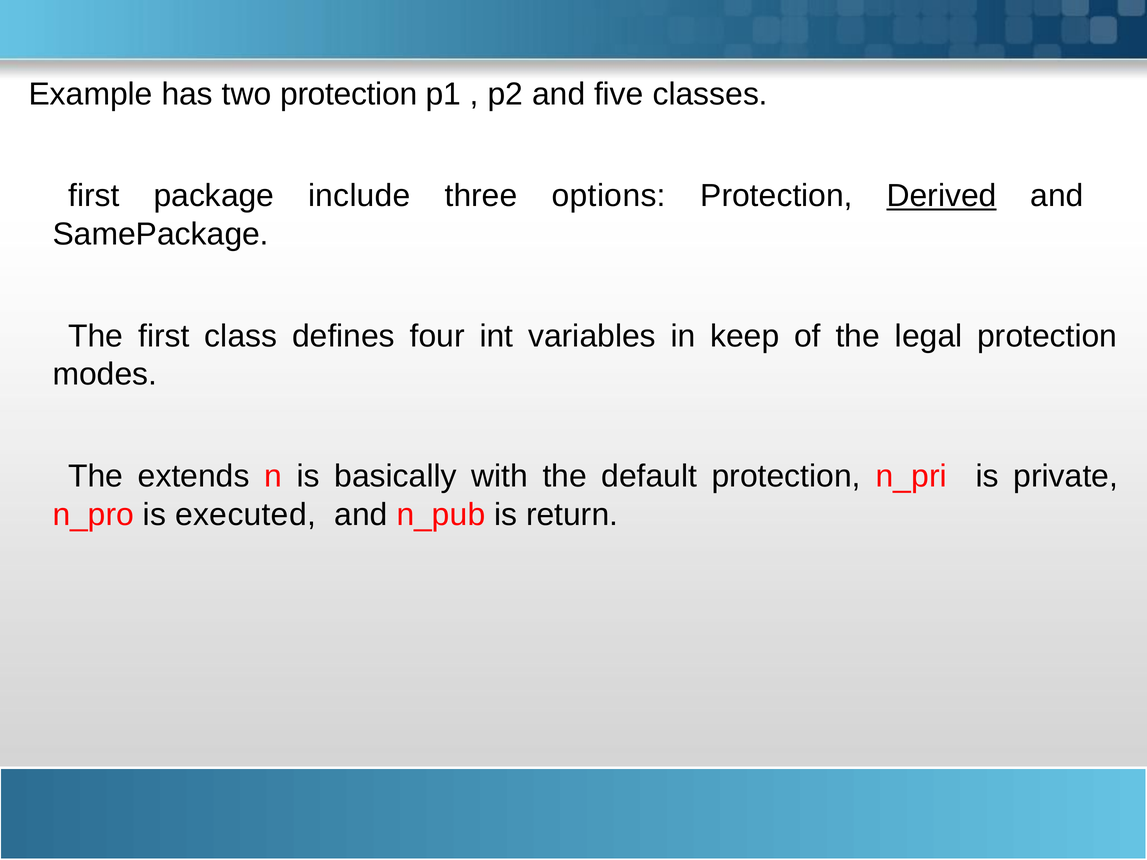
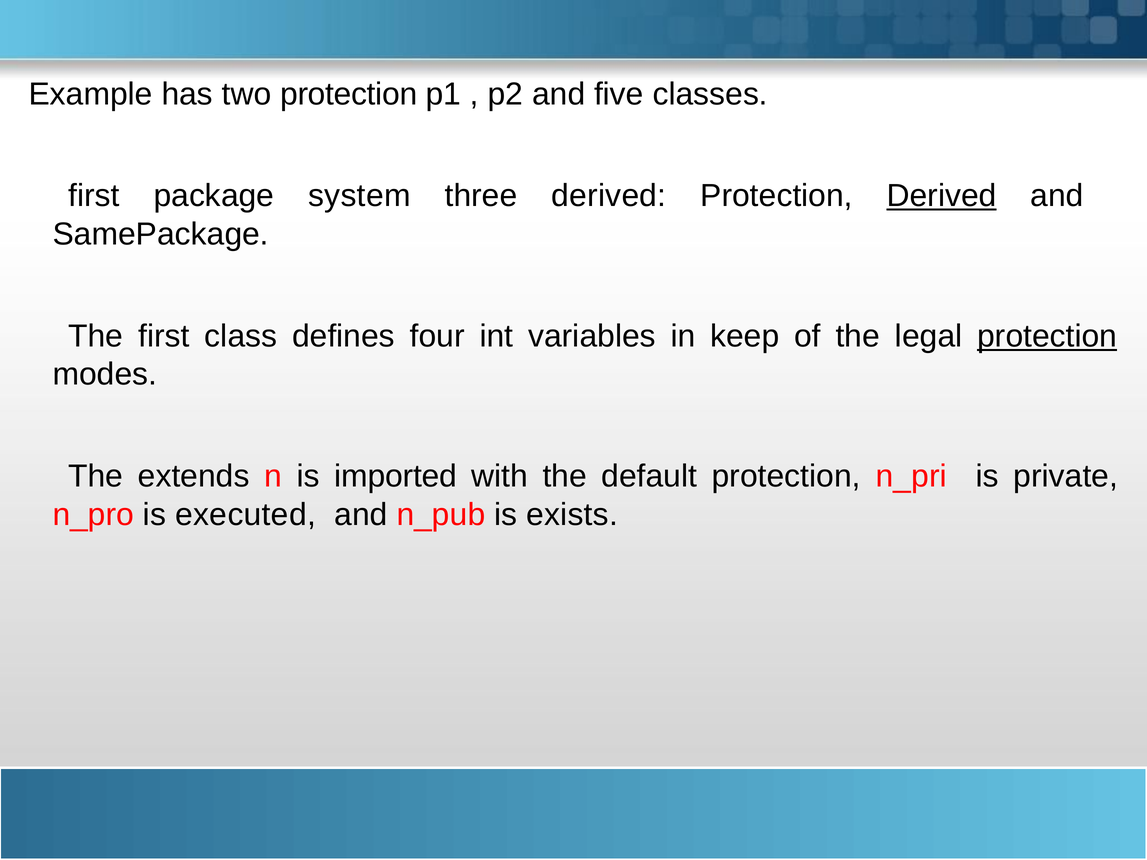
include: include -> system
three options: options -> derived
protection at (1047, 336) underline: none -> present
basically: basically -> imported
return: return -> exists
